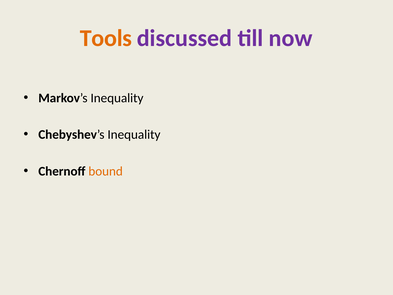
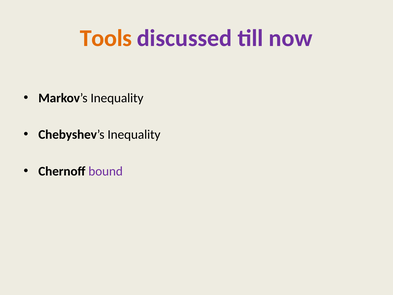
bound colour: orange -> purple
